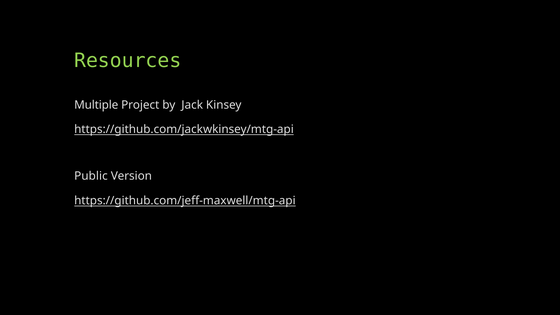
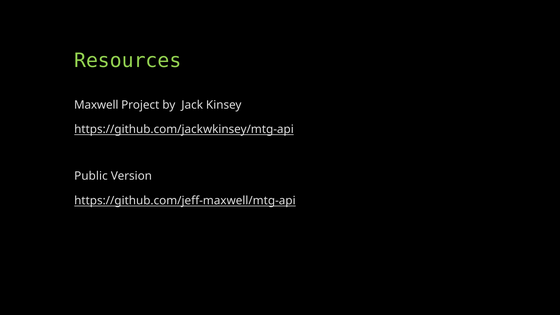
Multiple: Multiple -> Maxwell
